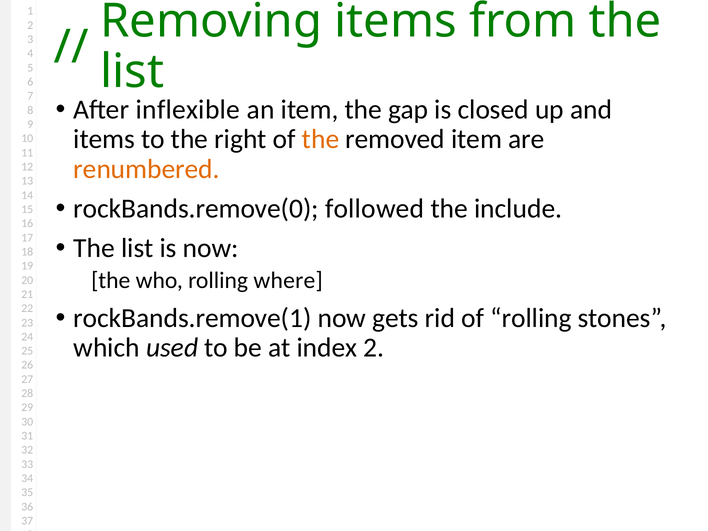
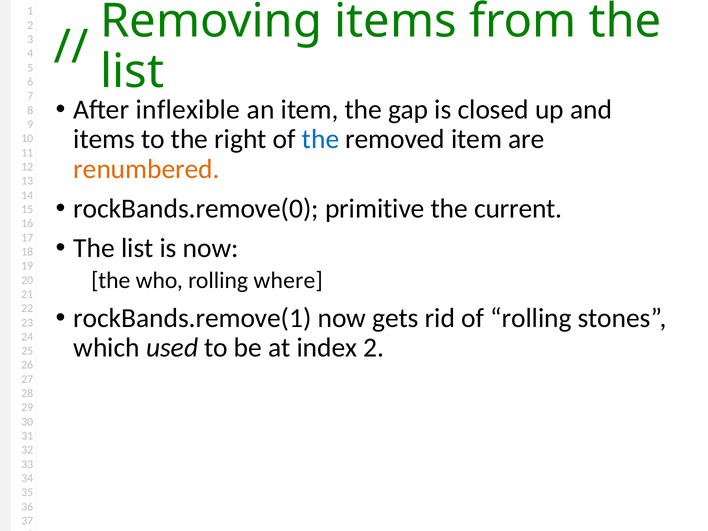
the at (321, 139) colour: orange -> blue
followed: followed -> primitive
include: include -> current
